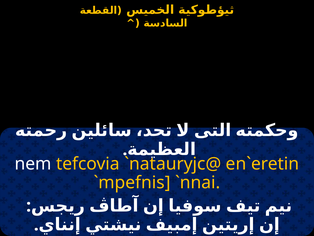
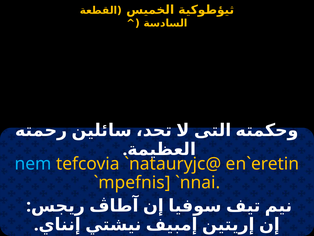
nem colour: white -> light blue
